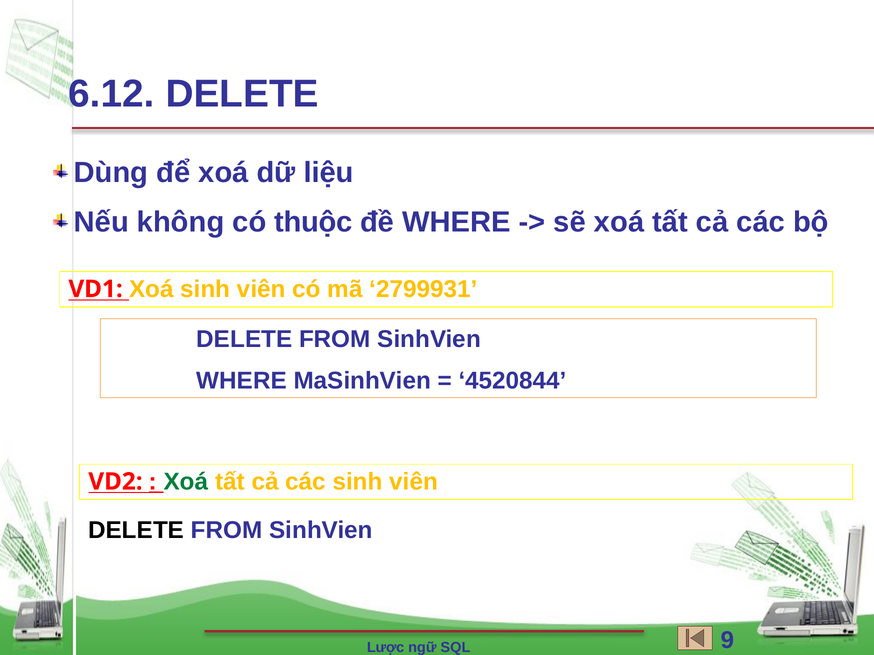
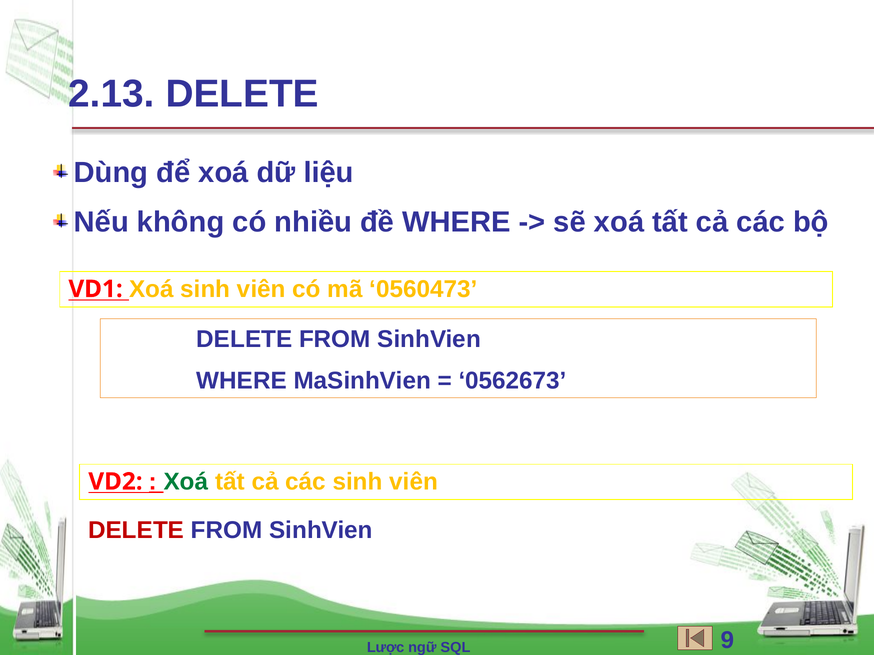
6.12: 6.12 -> 2.13
thuộc: thuộc -> nhiều
2799931: 2799931 -> 0560473
4520844: 4520844 -> 0562673
DELETE at (136, 530) colour: black -> red
